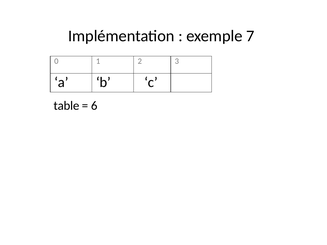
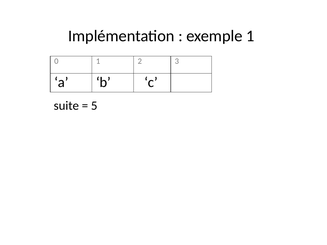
exemple 7: 7 -> 1
table: table -> suite
6: 6 -> 5
